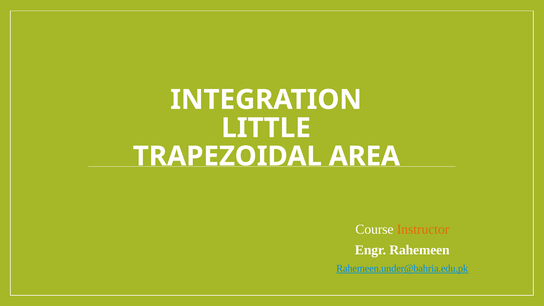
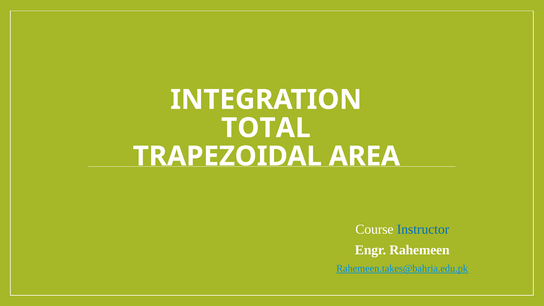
LITTLE: LITTLE -> TOTAL
Instructor colour: orange -> blue
Rahemeen.under@bahria.edu.pk: Rahemeen.under@bahria.edu.pk -> Rahemeen.takes@bahria.edu.pk
